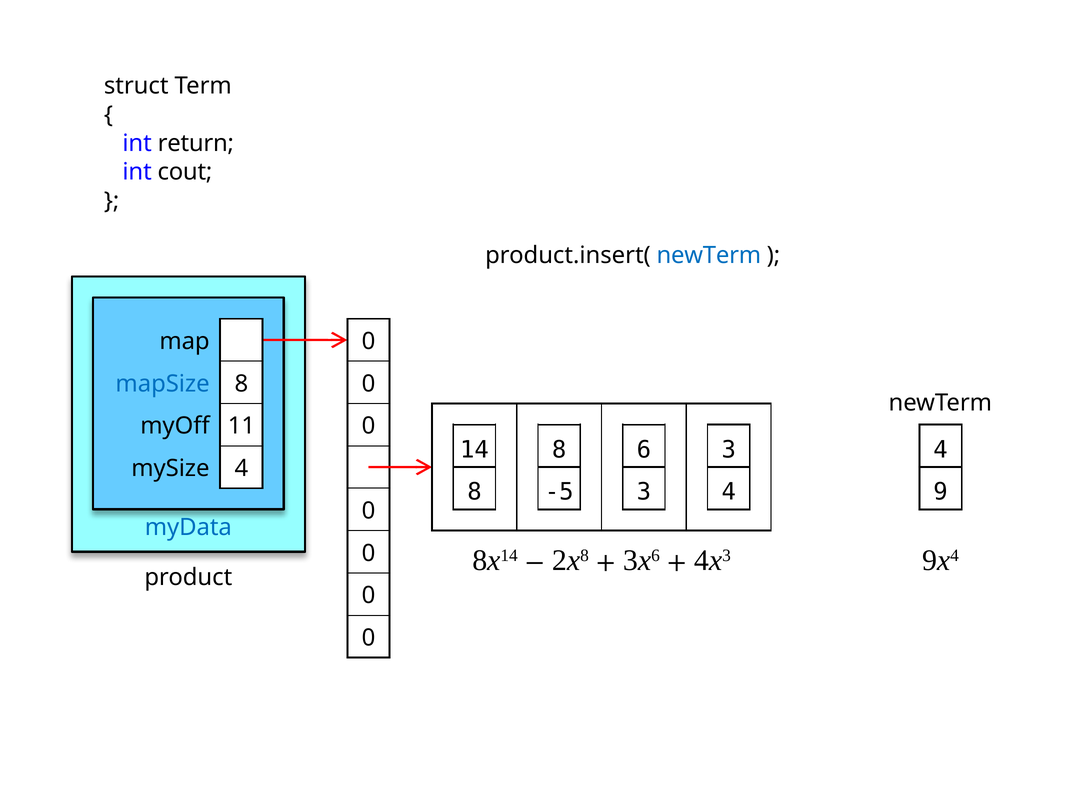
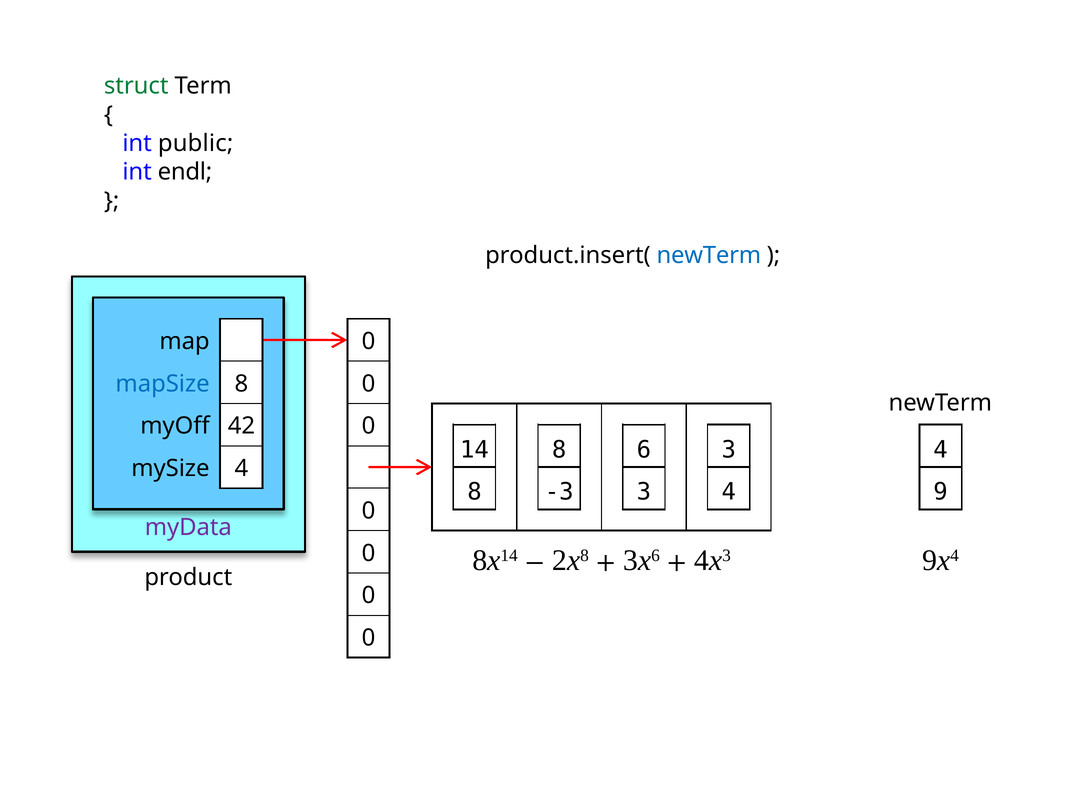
struct colour: black -> green
return: return -> public
cout: cout -> endl
11: 11 -> 42
-5: -5 -> -3
myData colour: blue -> purple
